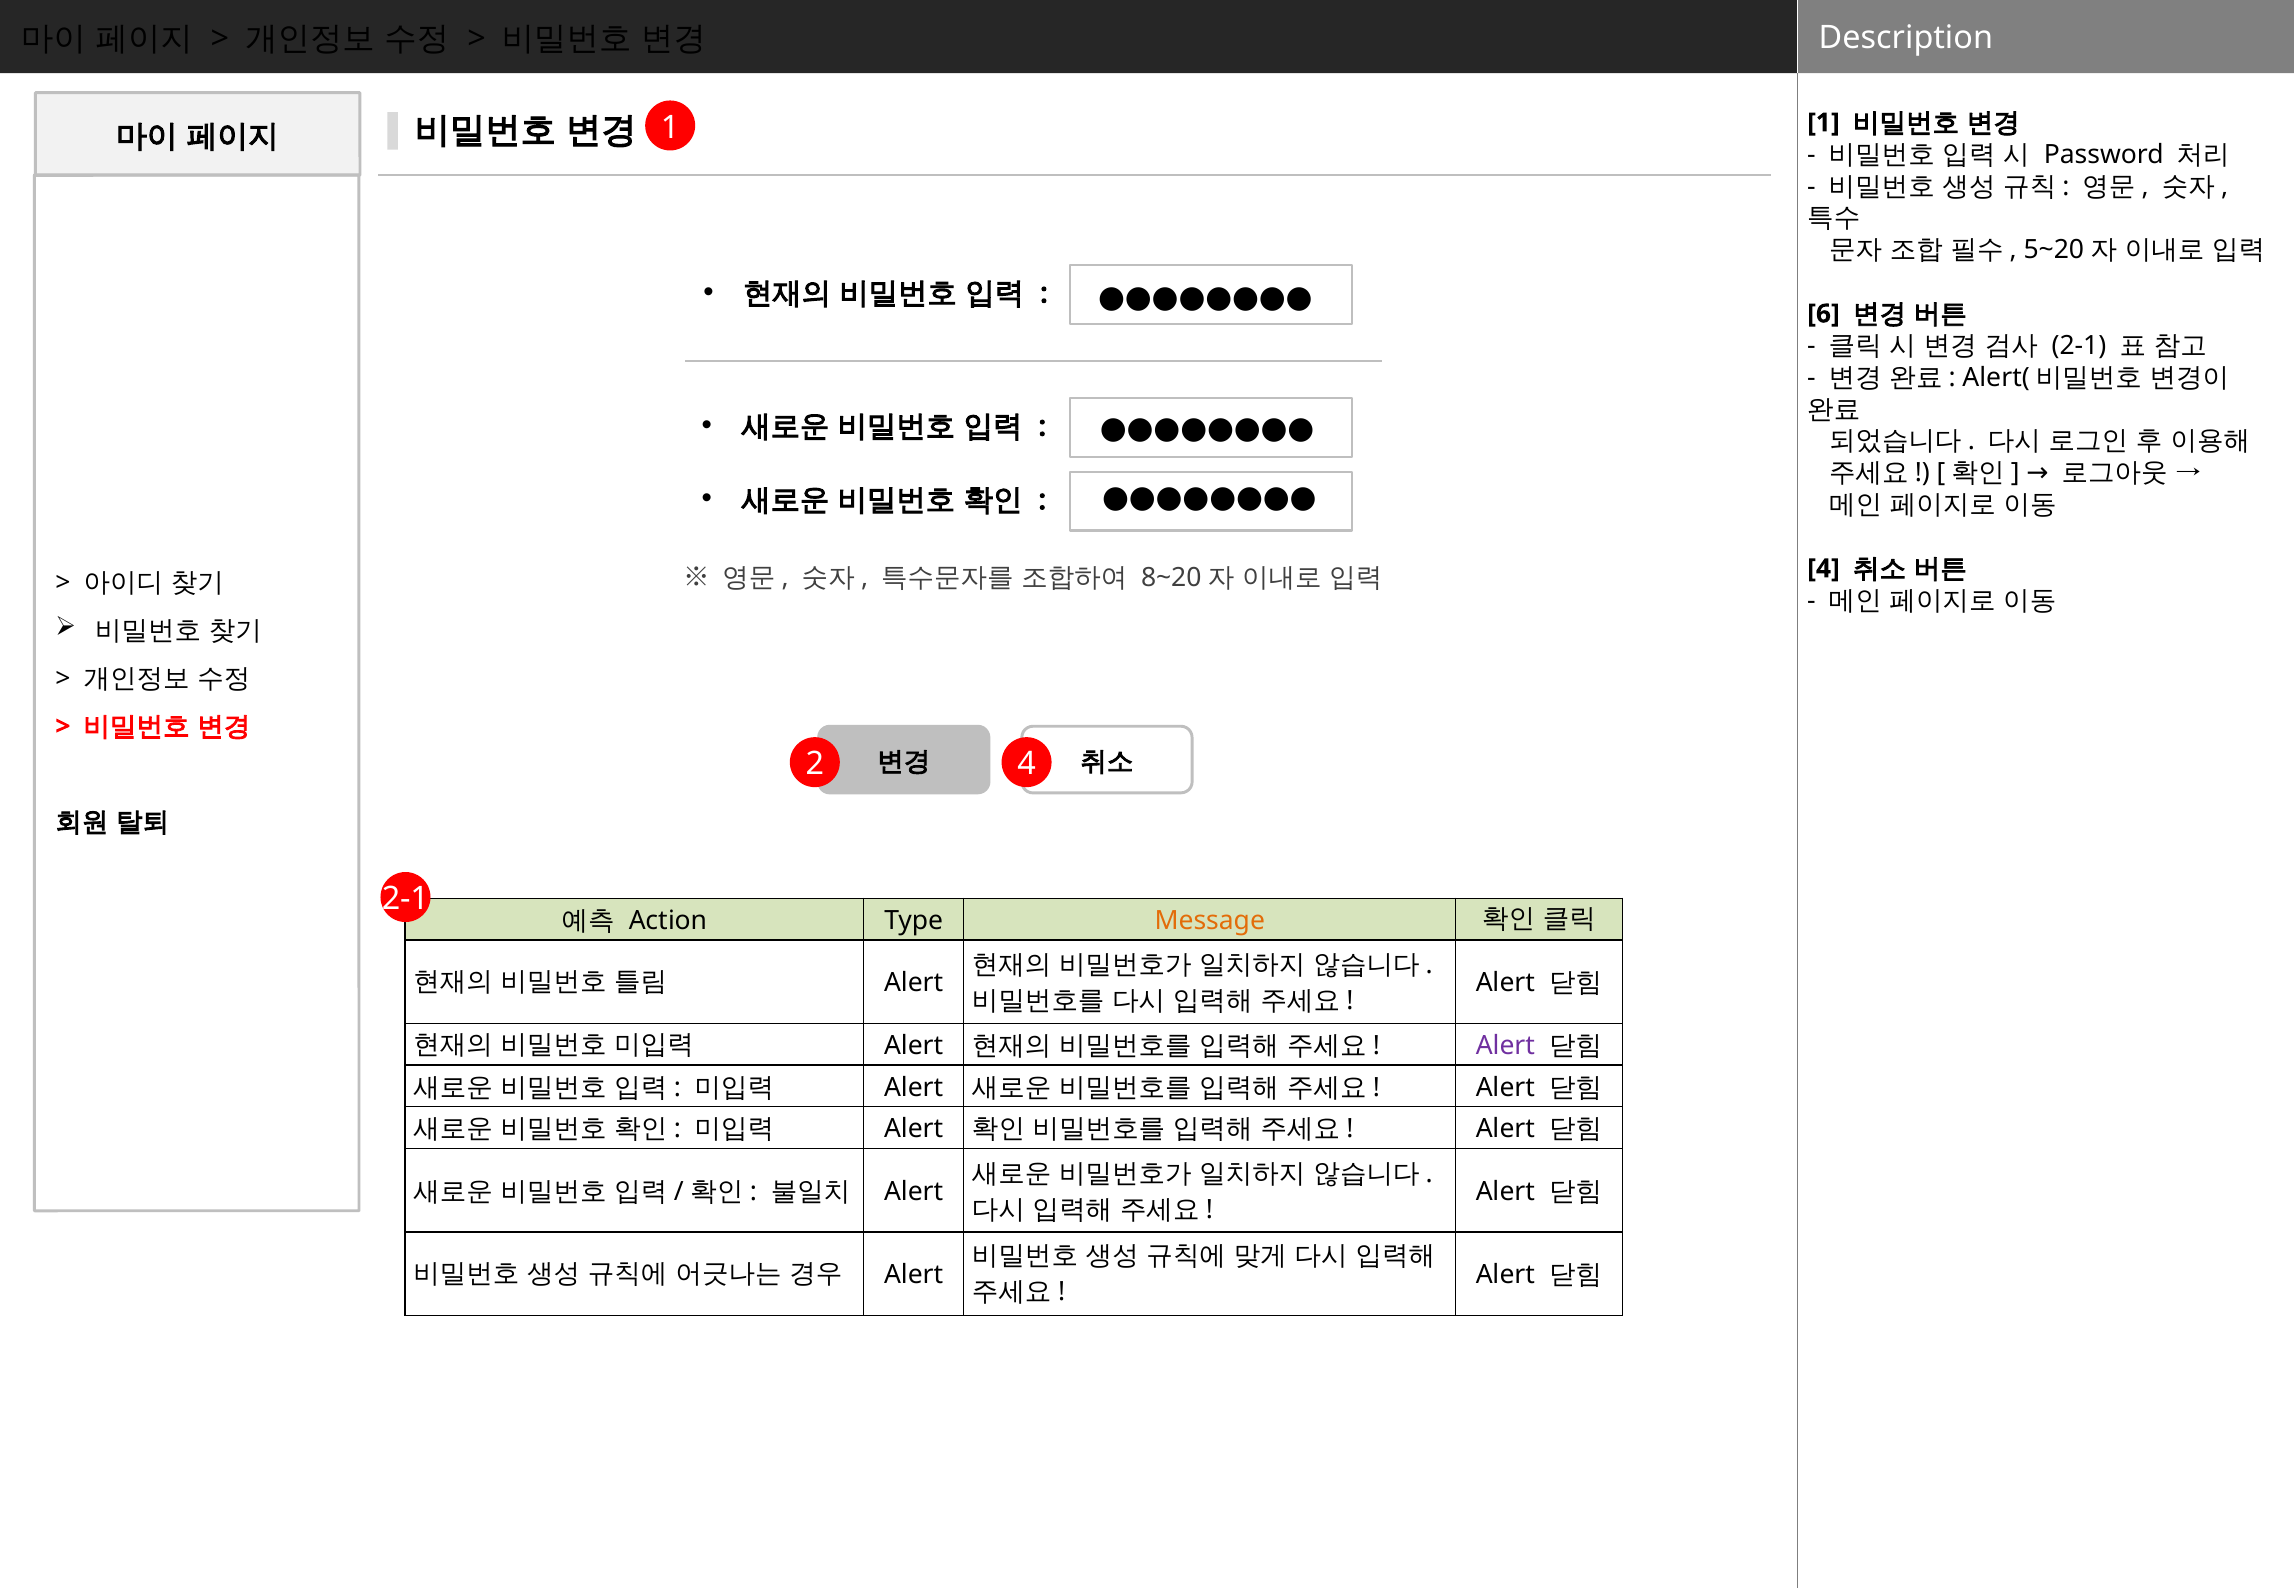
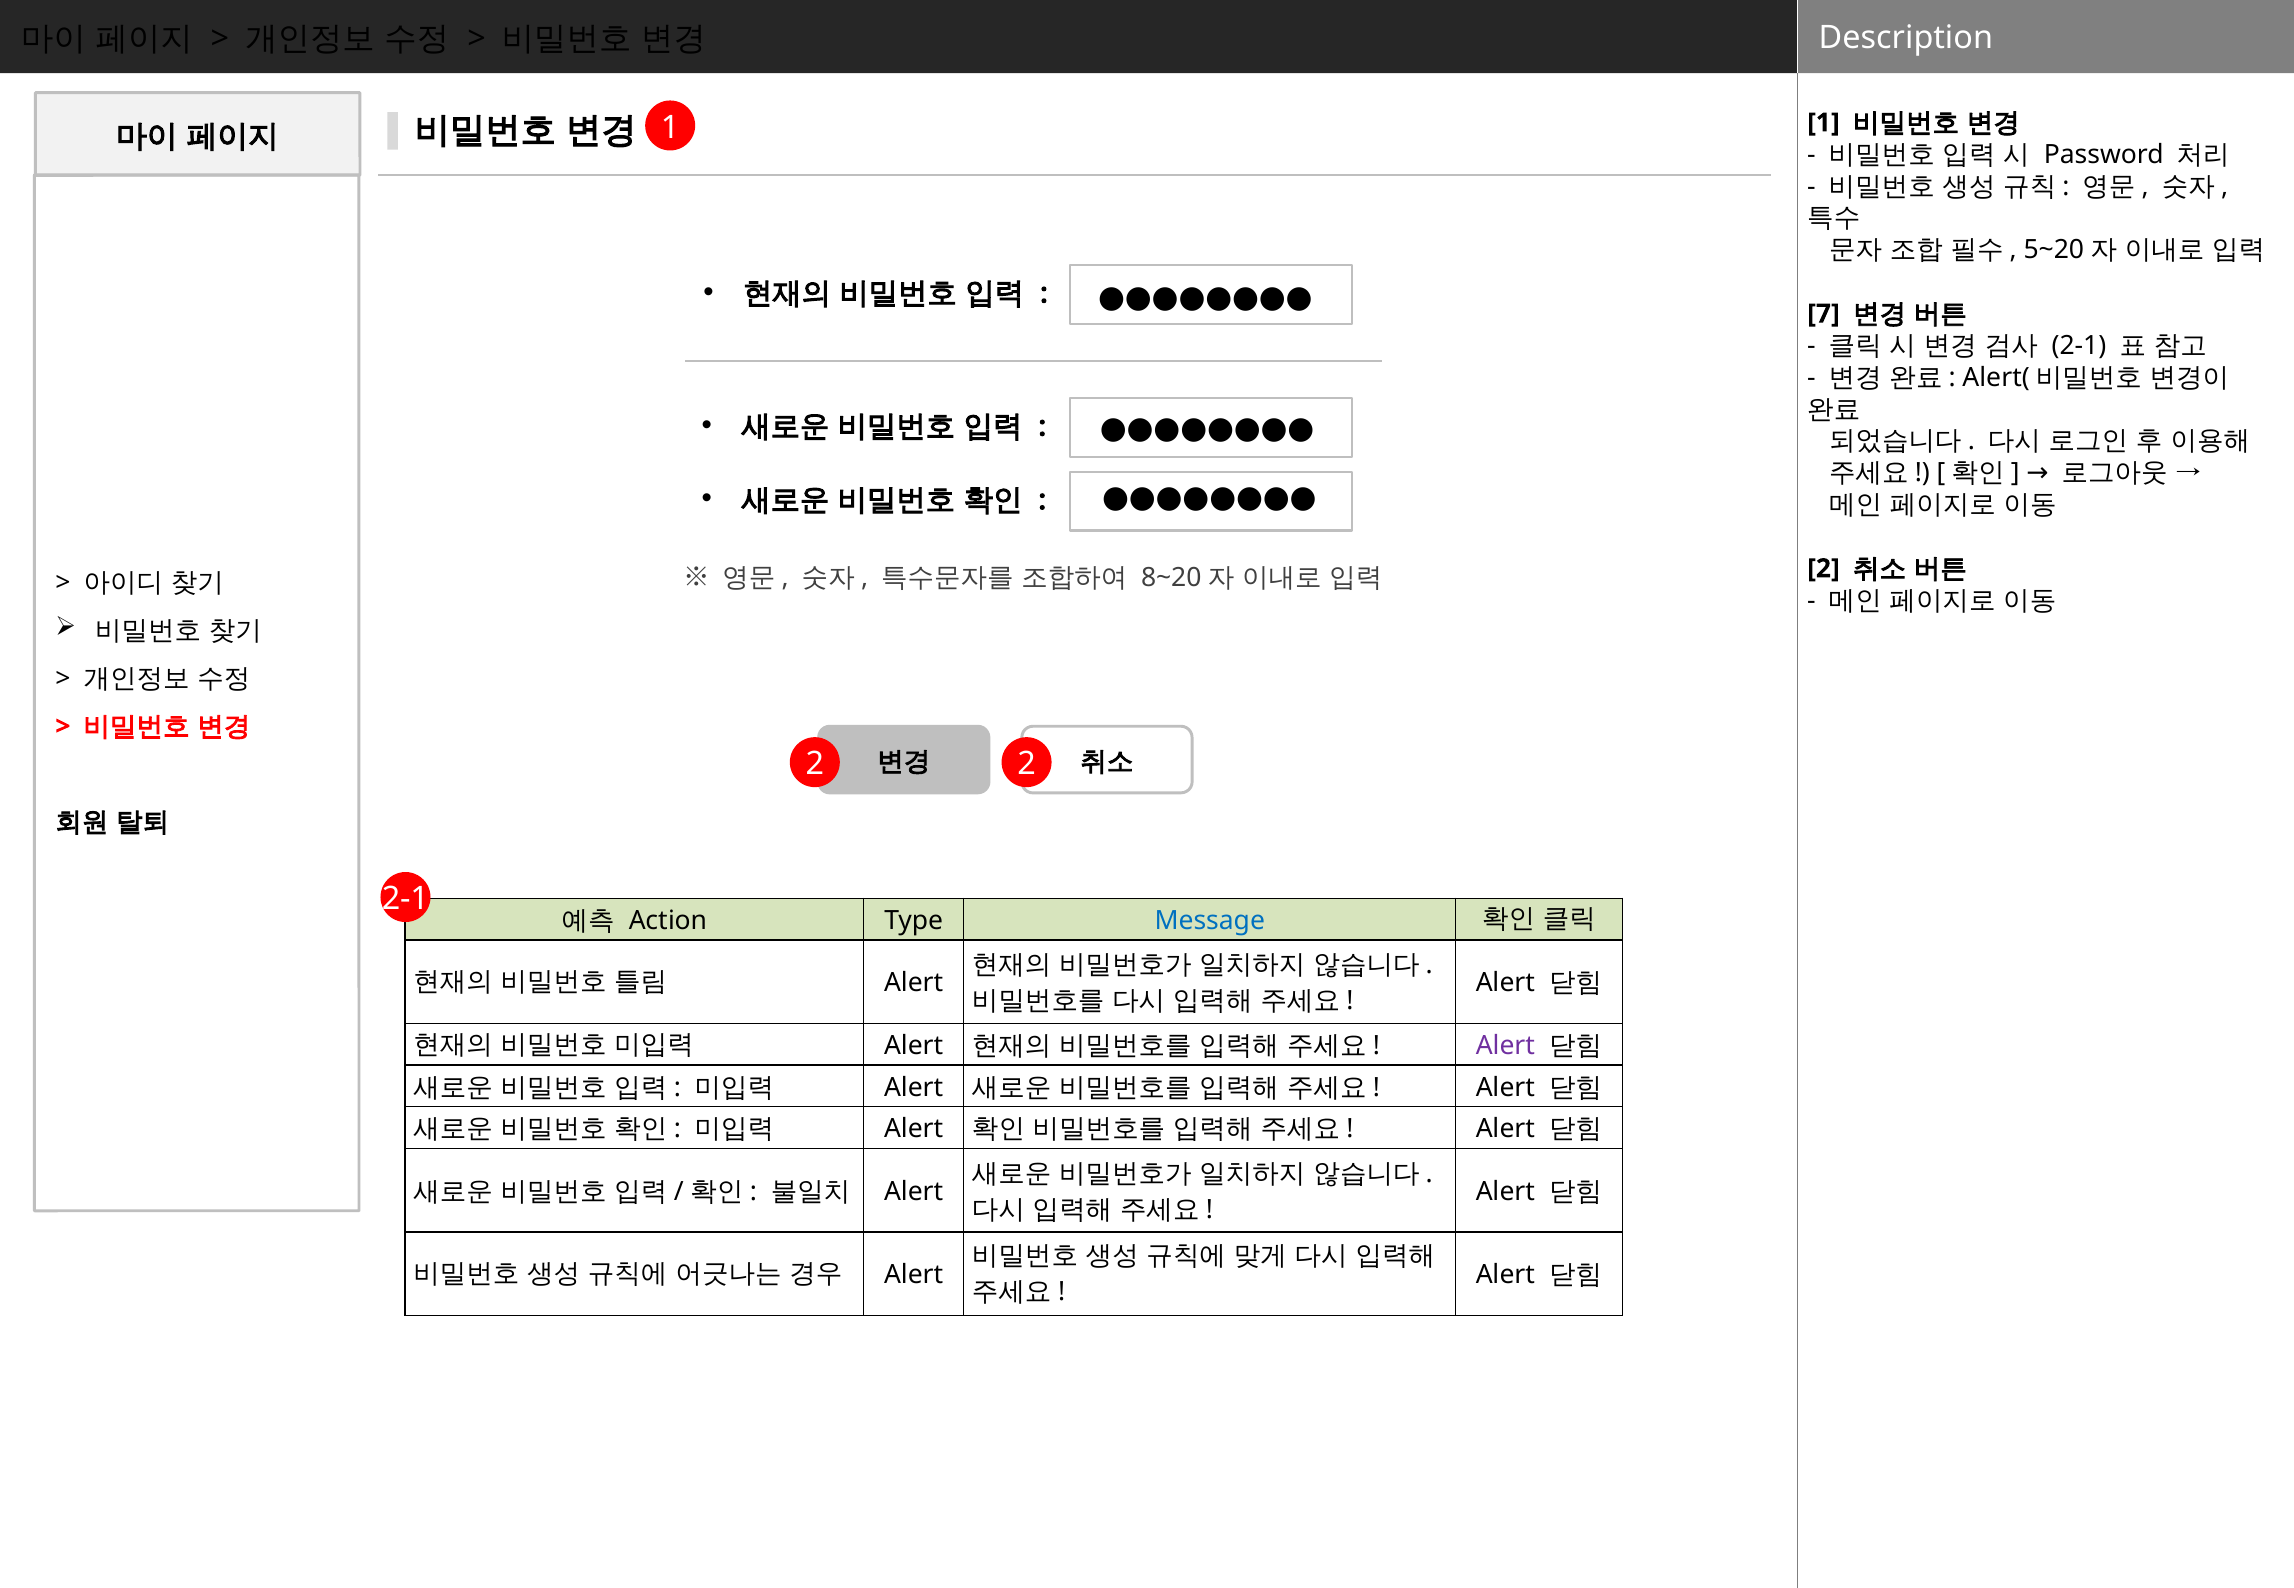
6: 6 -> 7
4 at (1823, 569): 4 -> 2
2 4: 4 -> 2
Message colour: orange -> blue
